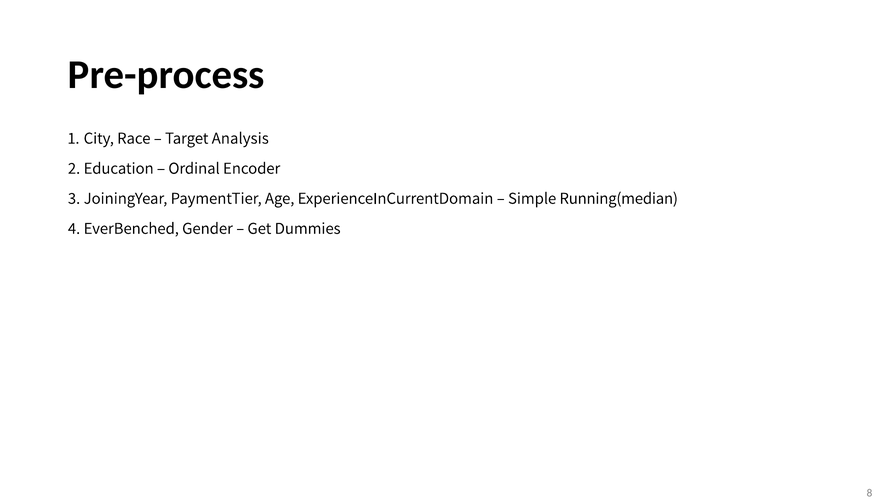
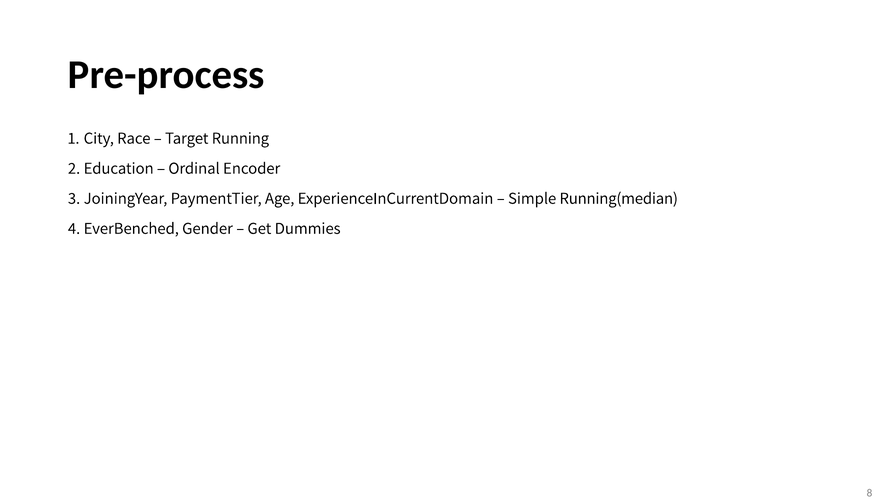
Analysis: Analysis -> Running
